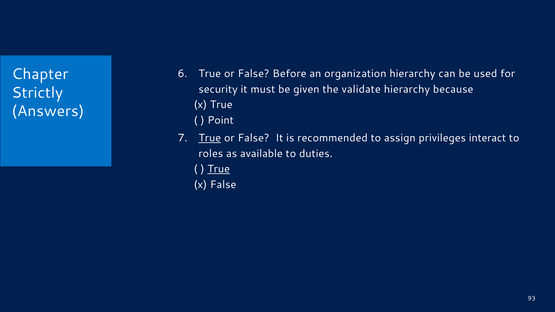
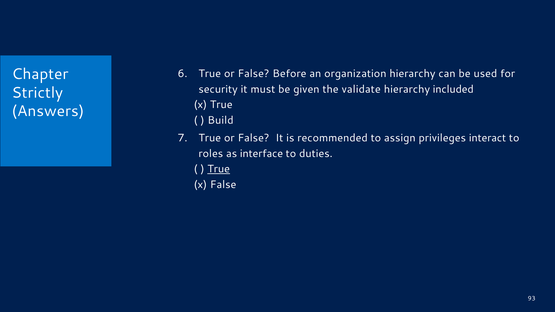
because: because -> included
Point: Point -> Build
True at (210, 138) underline: present -> none
available: available -> interface
